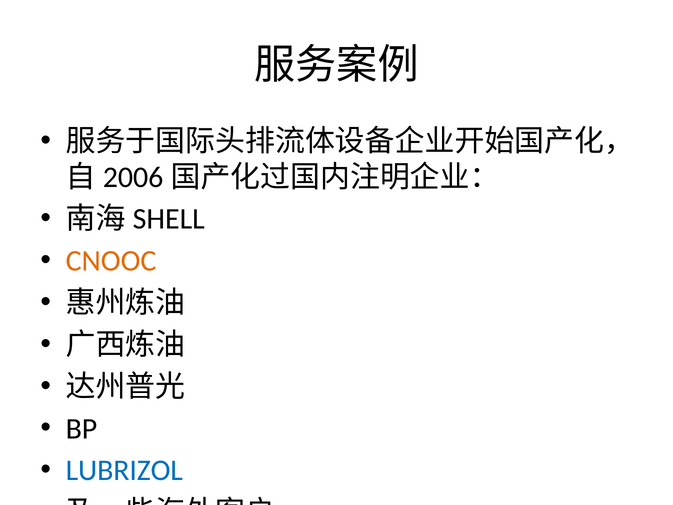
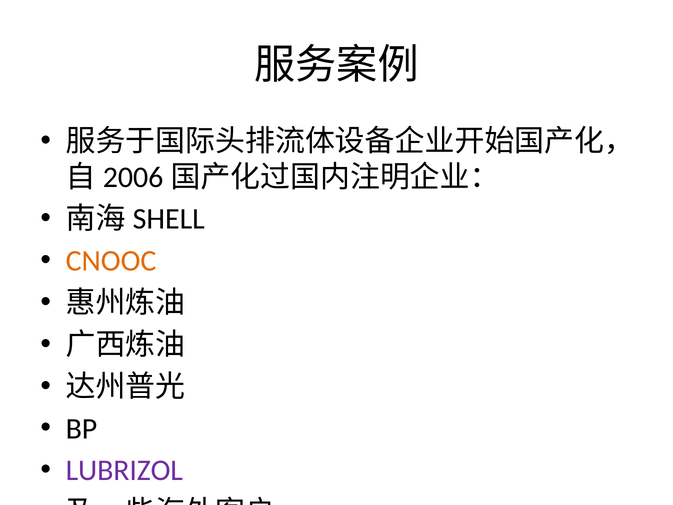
LUBRIZOL colour: blue -> purple
